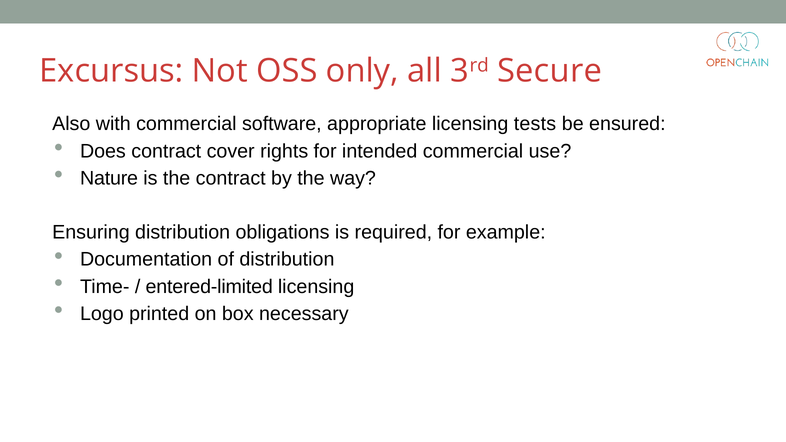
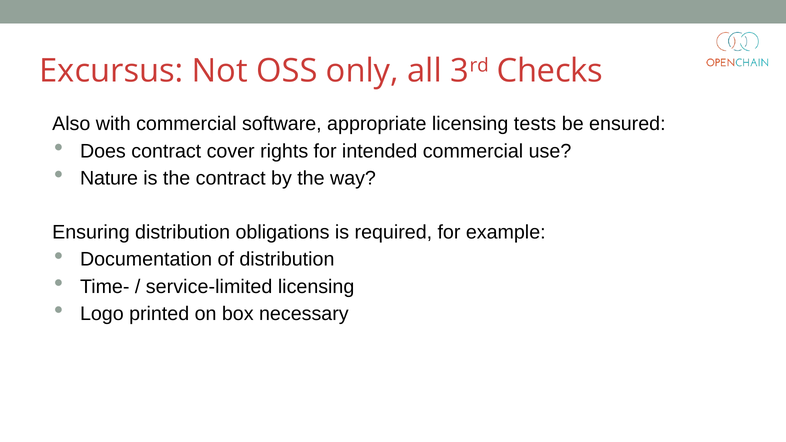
Secure: Secure -> Checks
entered-limited: entered-limited -> service-limited
